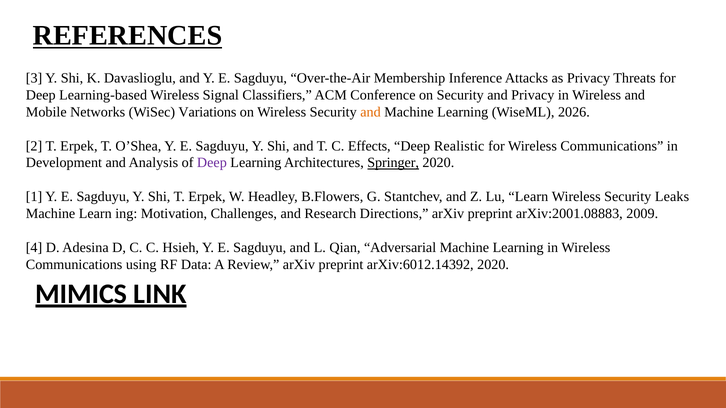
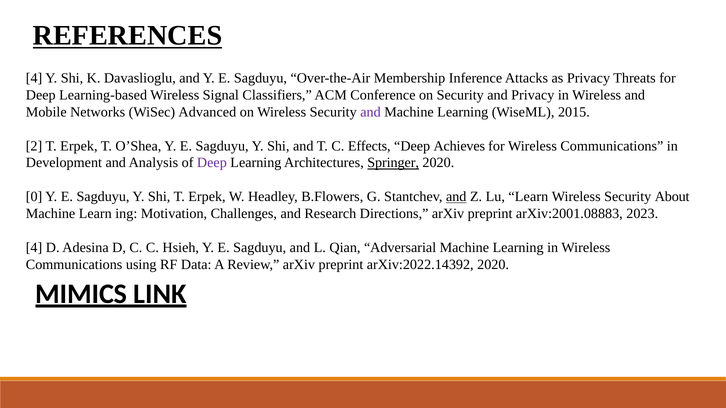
3 at (34, 78): 3 -> 4
Variations: Variations -> Advanced
and at (371, 112) colour: orange -> purple
2026: 2026 -> 2015
Realistic: Realistic -> Achieves
1: 1 -> 0
and at (456, 197) underline: none -> present
Leaks: Leaks -> About
2009: 2009 -> 2023
arXiv:6012.14392: arXiv:6012.14392 -> arXiv:2022.14392
